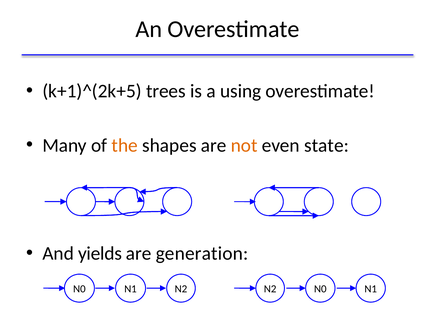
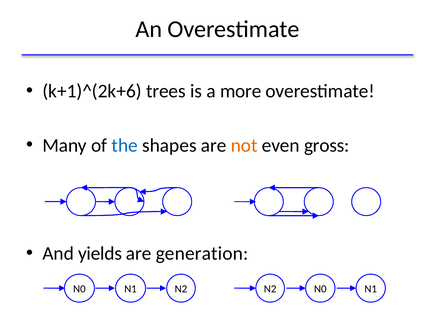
k+1)^(2k+5: k+1)^(2k+5 -> k+1)^(2k+6
using: using -> more
the colour: orange -> blue
state: state -> gross
